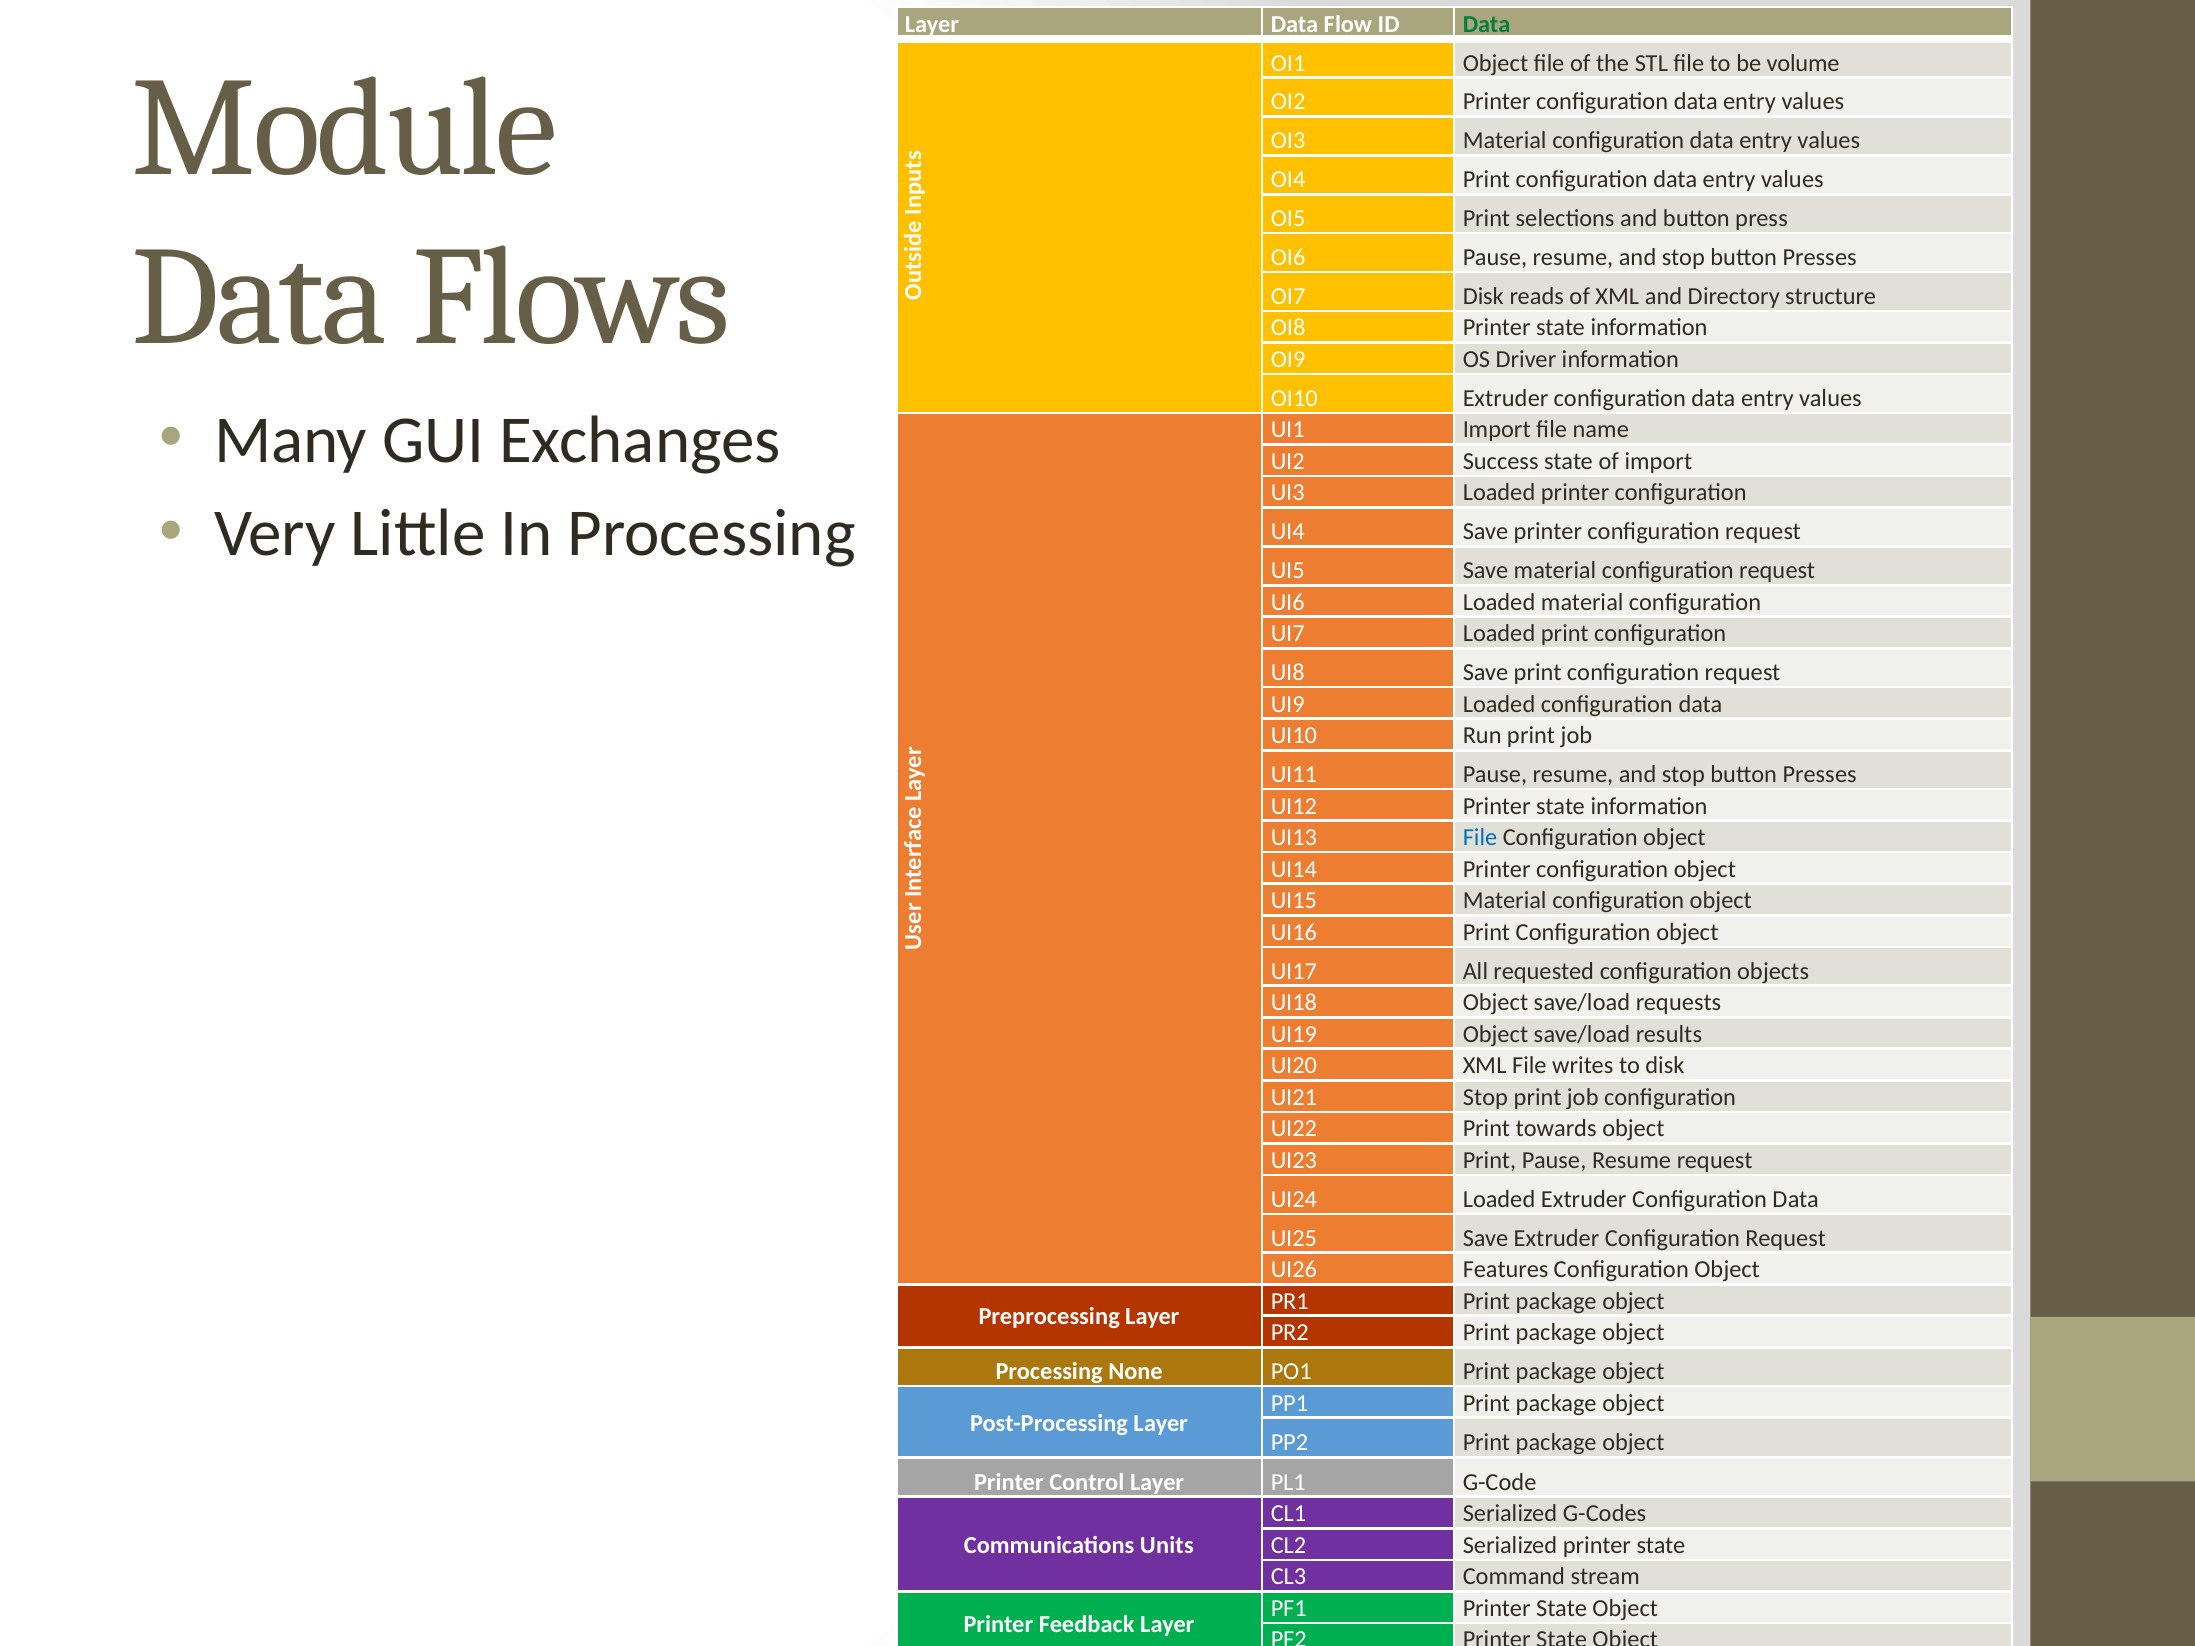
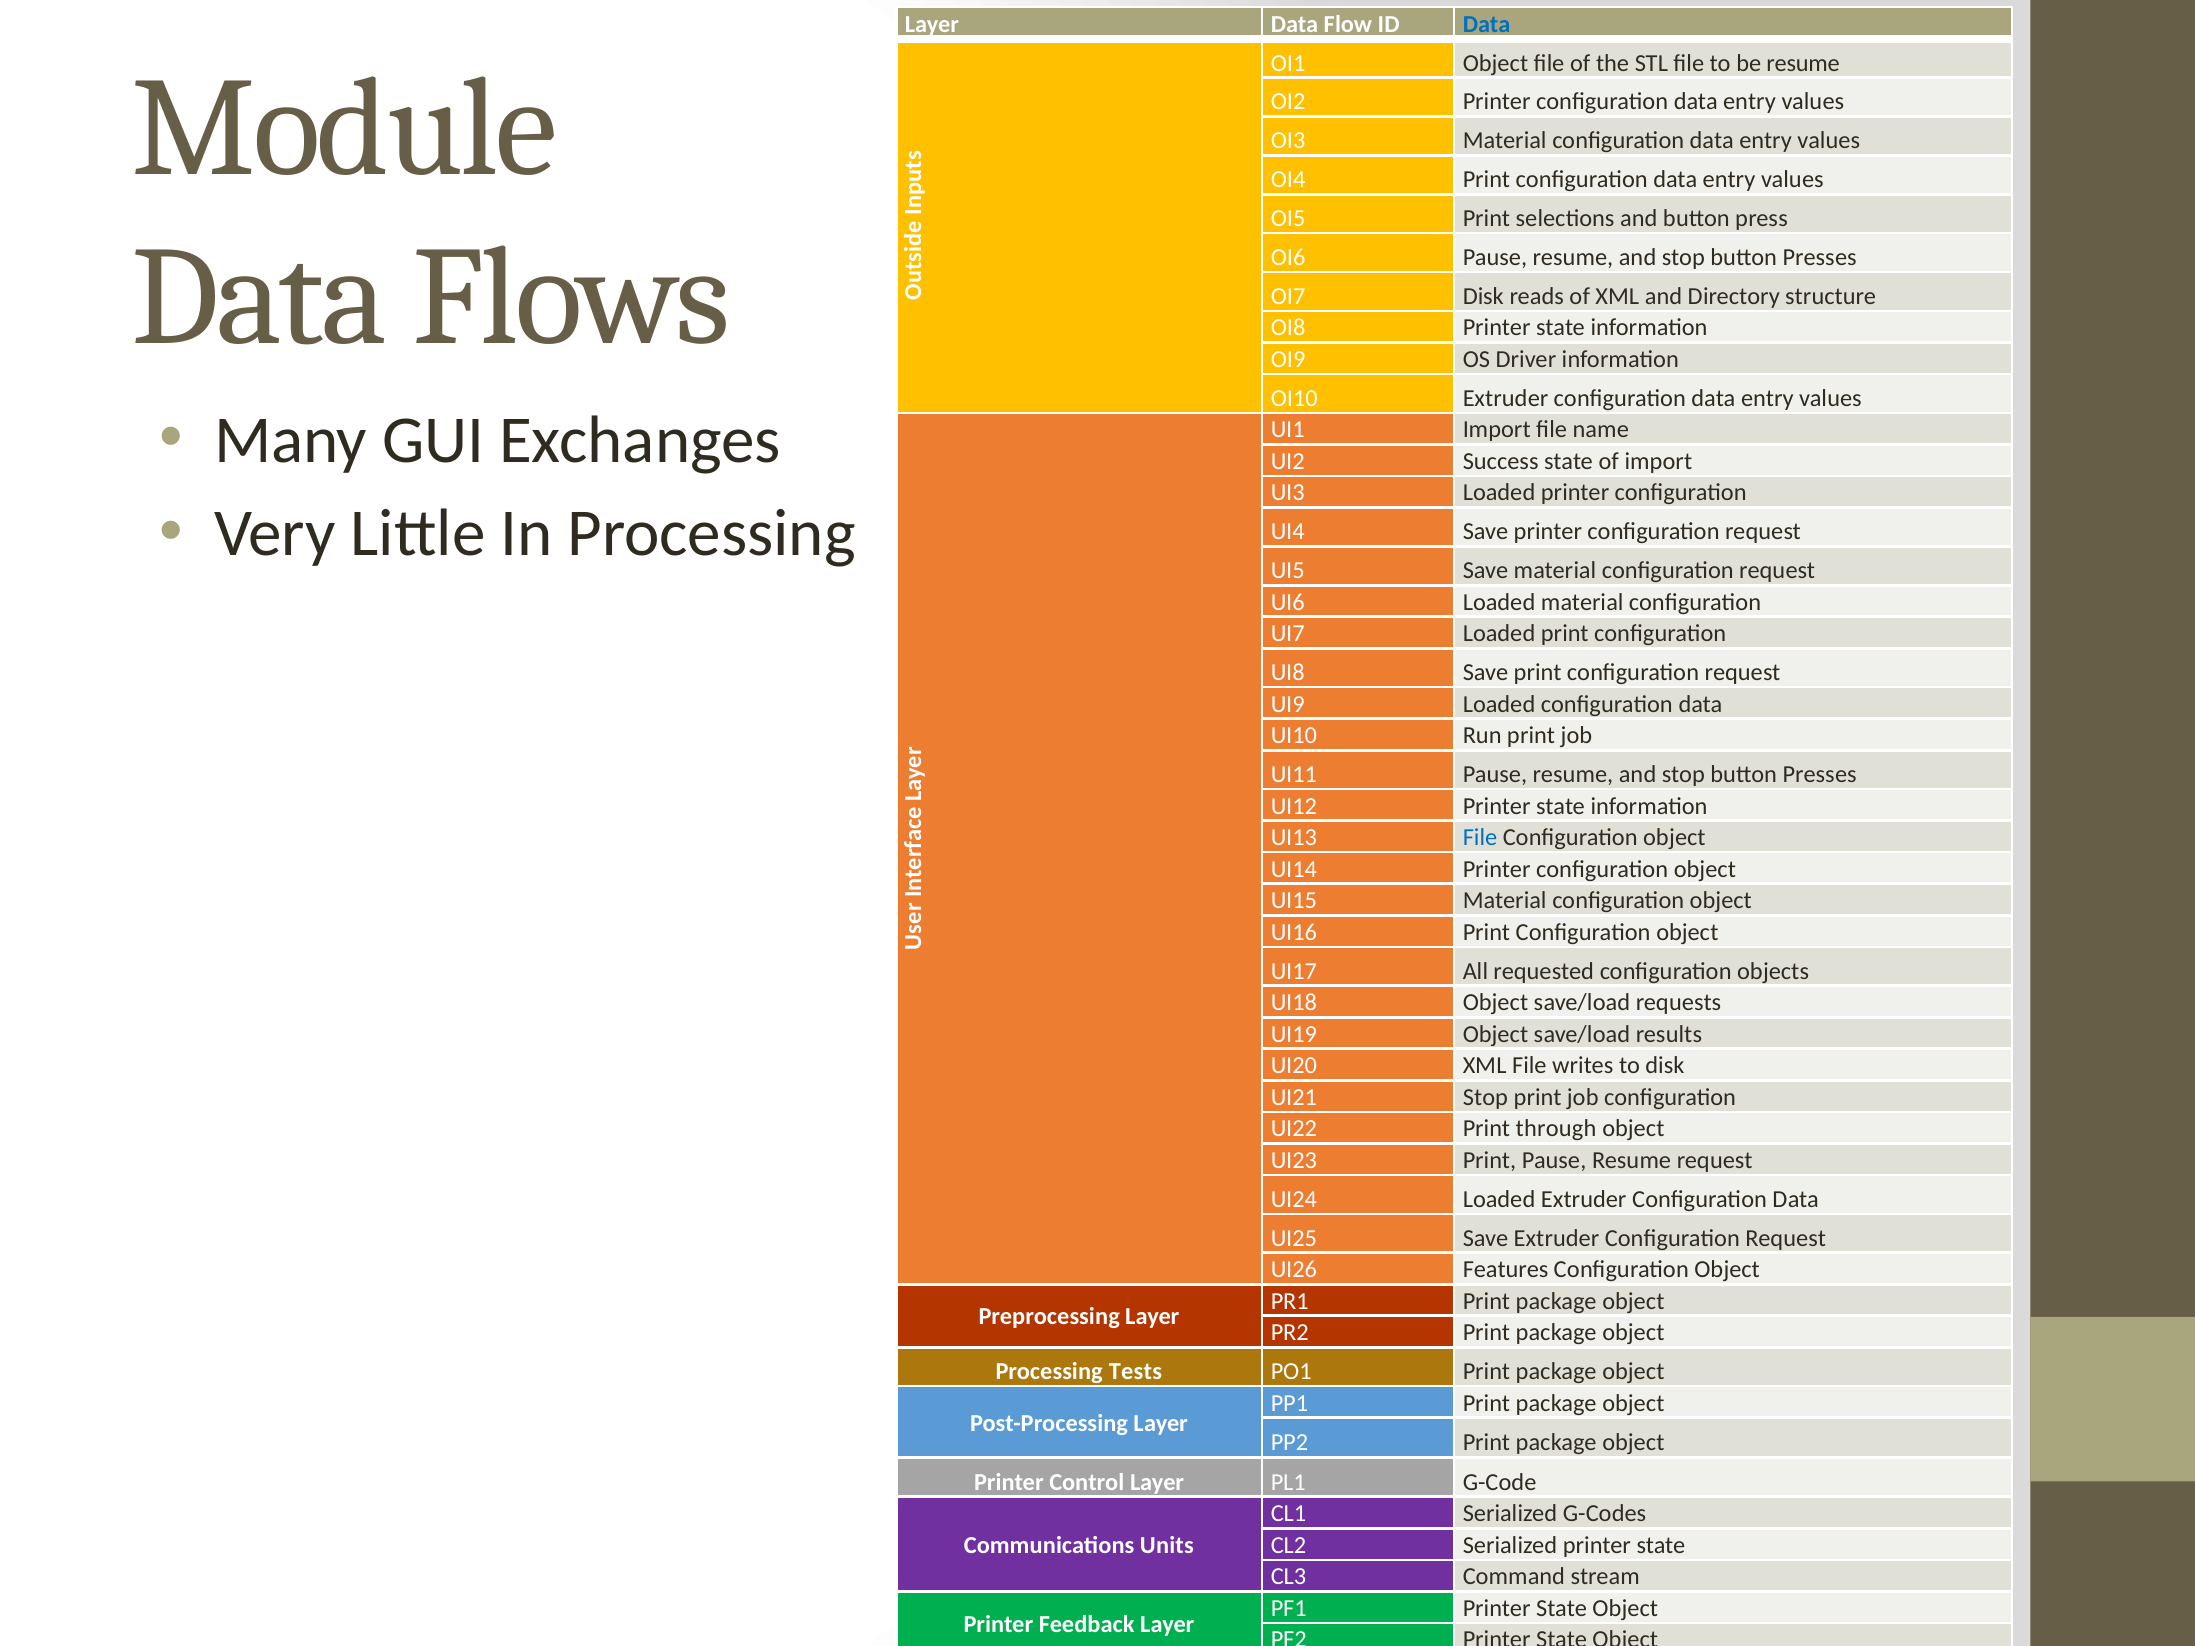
Data at (1487, 24) colour: green -> blue
be volume: volume -> resume
towards: towards -> through
None: None -> Tests
